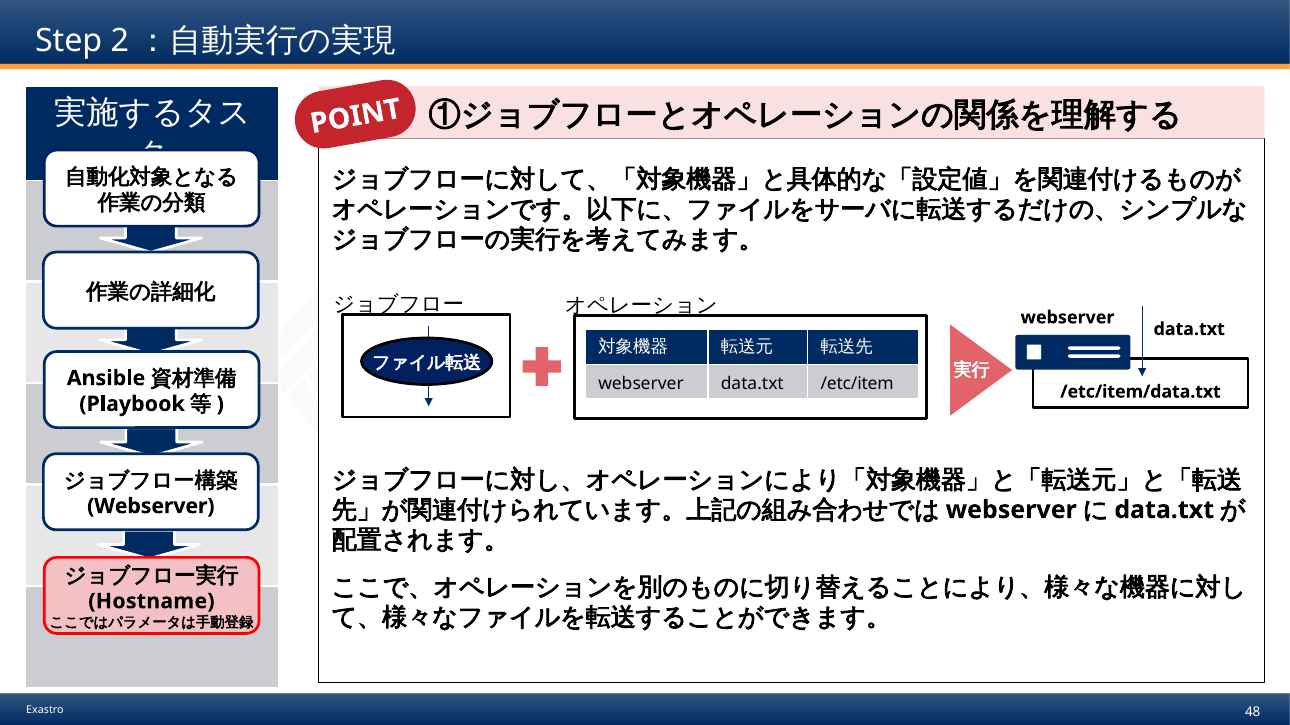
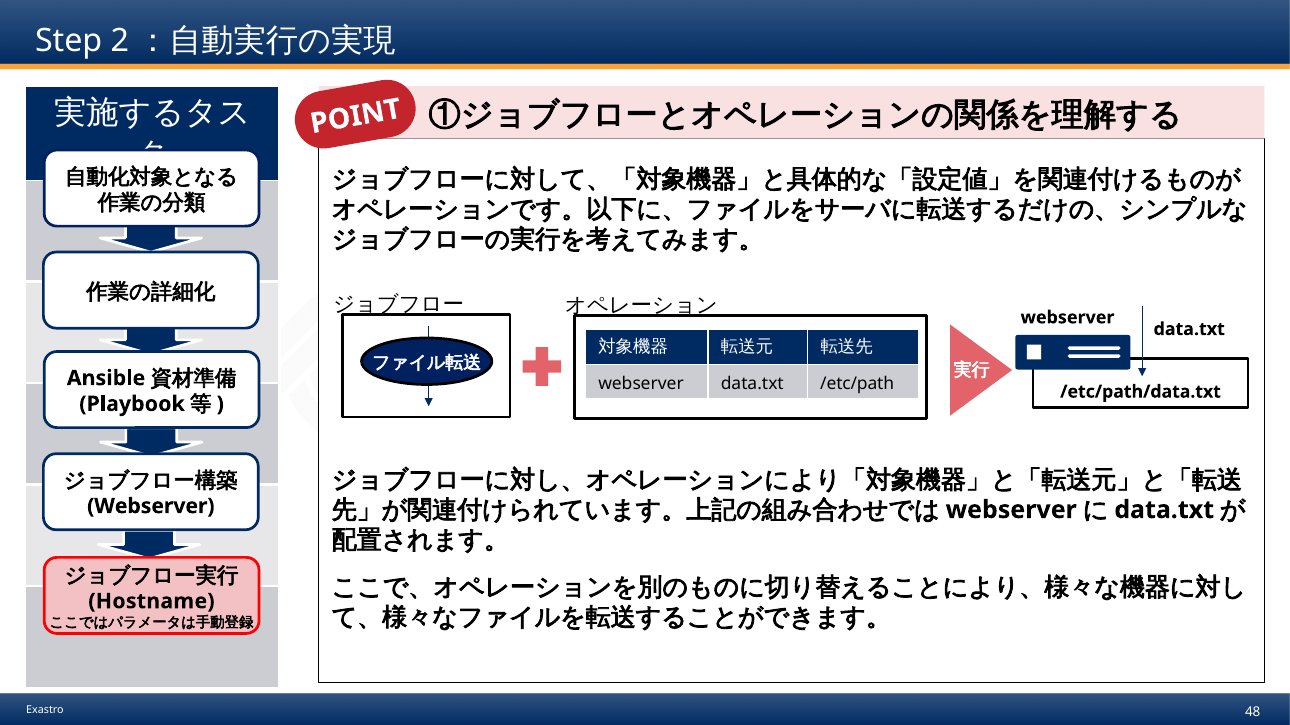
/etc/item: /etc/item -> /etc/path
/etc/item/data.txt: /etc/item/data.txt -> /etc/path/data.txt
